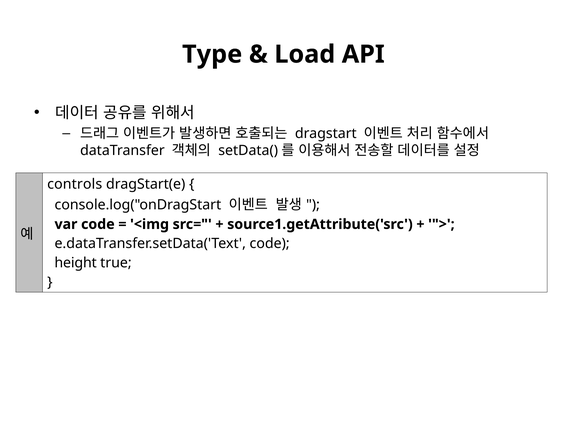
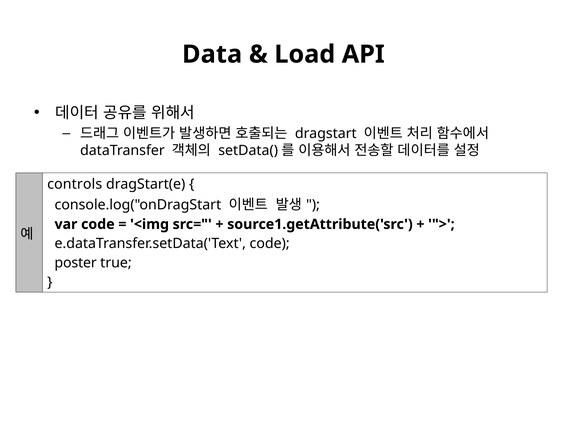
Type: Type -> Data
height: height -> poster
